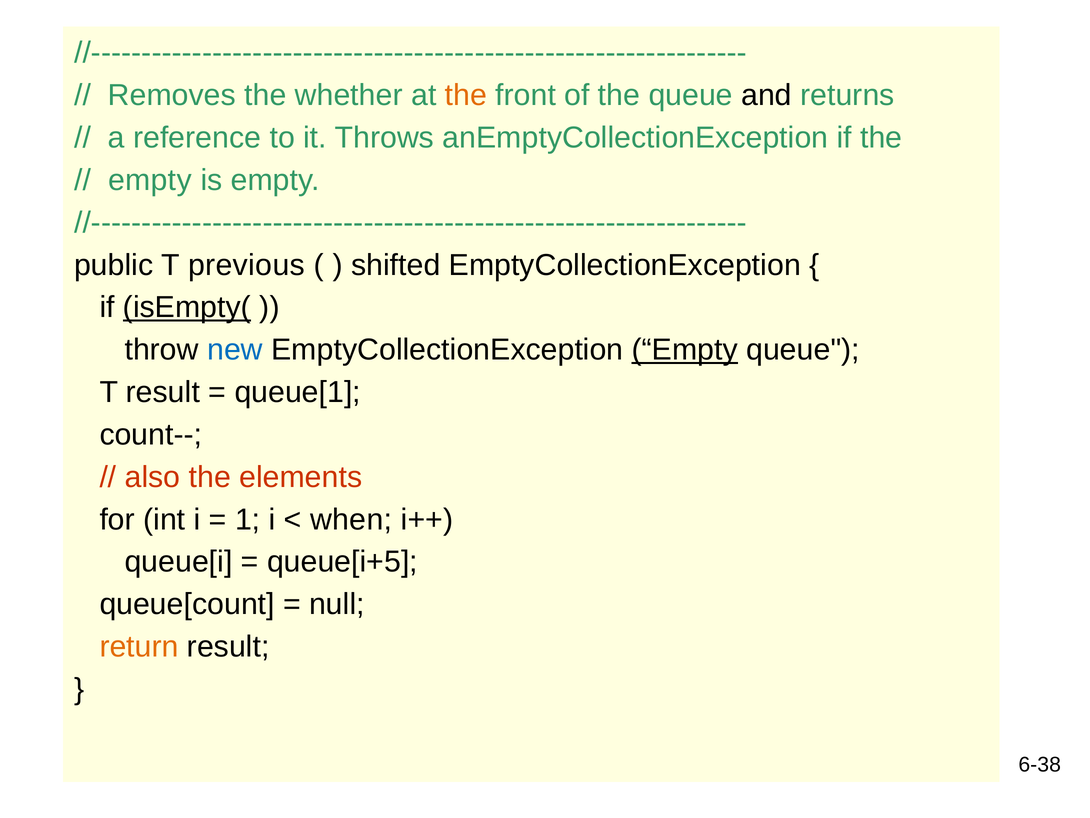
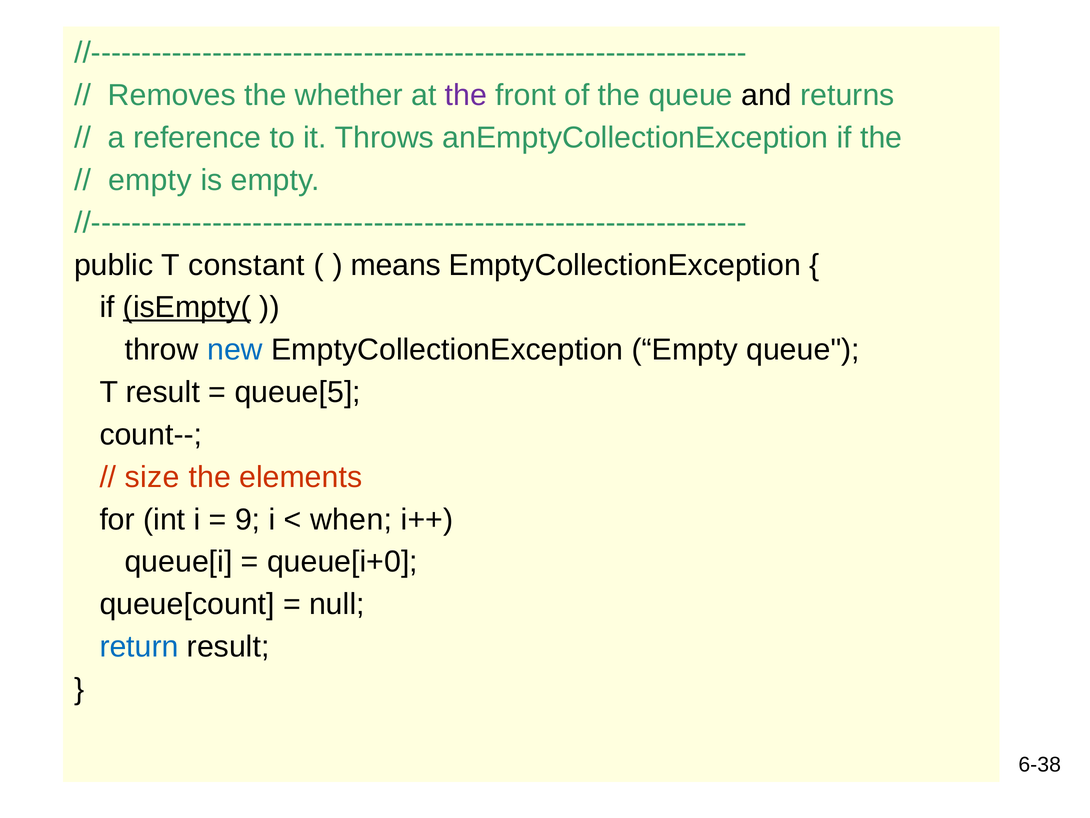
the at (466, 95) colour: orange -> purple
previous: previous -> constant
shifted: shifted -> means
Empty at (685, 350) underline: present -> none
queue[1: queue[1 -> queue[5
also: also -> size
1: 1 -> 9
queue[i+5: queue[i+5 -> queue[i+0
return colour: orange -> blue
